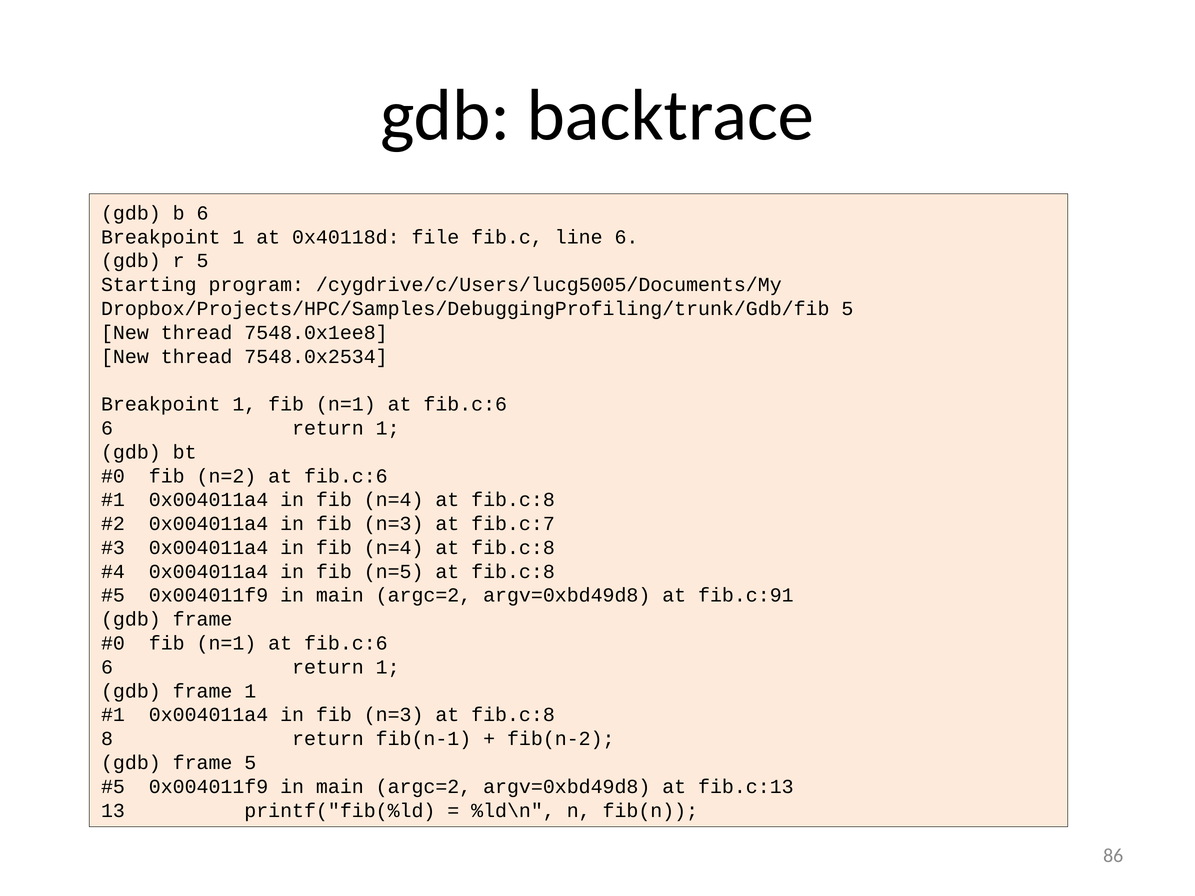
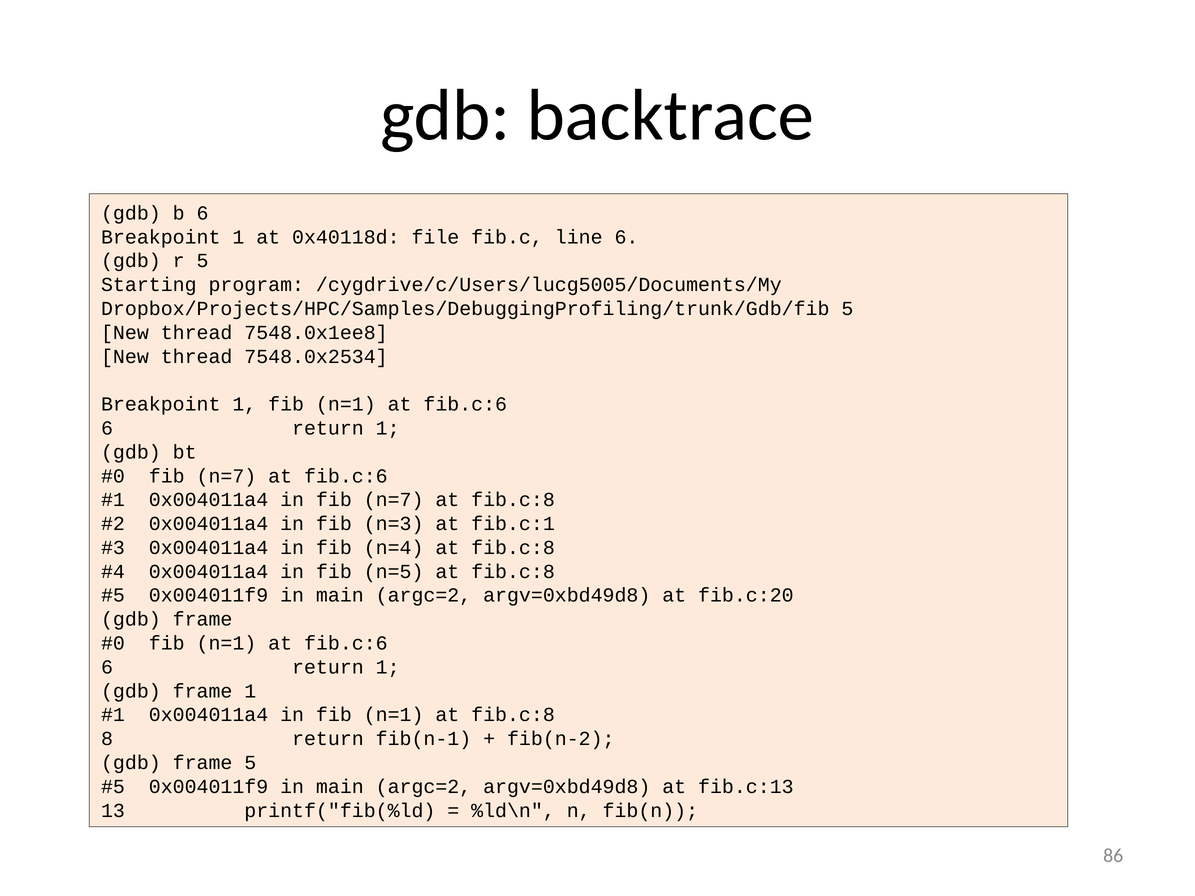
n=2 at (226, 476): n=2 -> n=7
n=4 at (394, 500): n=4 -> n=7
fib.c:7: fib.c:7 -> fib.c:1
fib.c:91: fib.c:91 -> fib.c:20
n=3 at (394, 715): n=3 -> n=1
